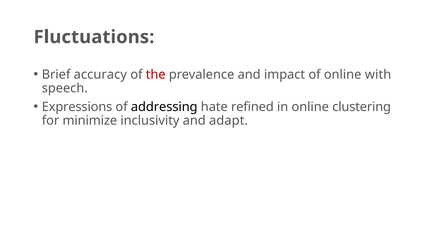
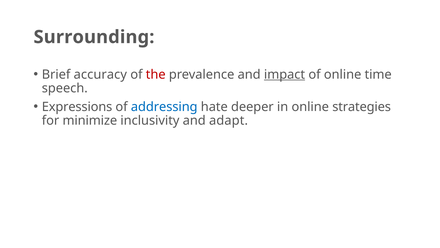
Fluctuations: Fluctuations -> Surrounding
impact underline: none -> present
with: with -> time
addressing colour: black -> blue
refined: refined -> deeper
clustering: clustering -> strategies
